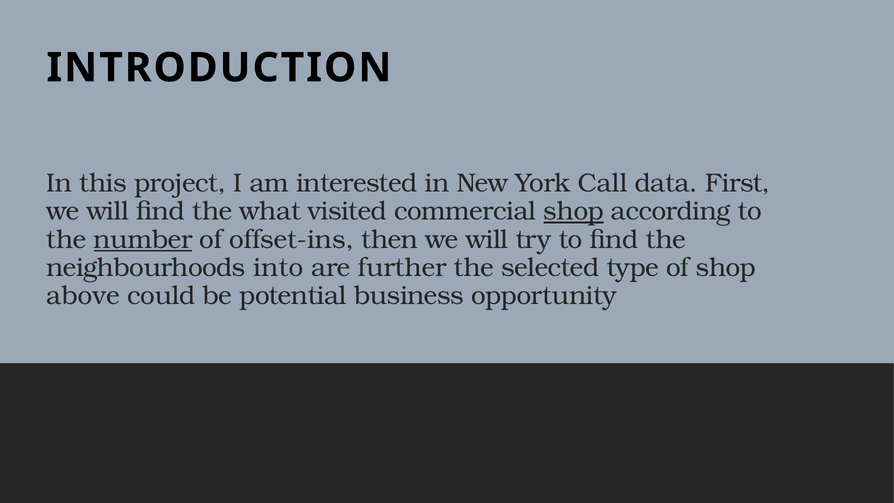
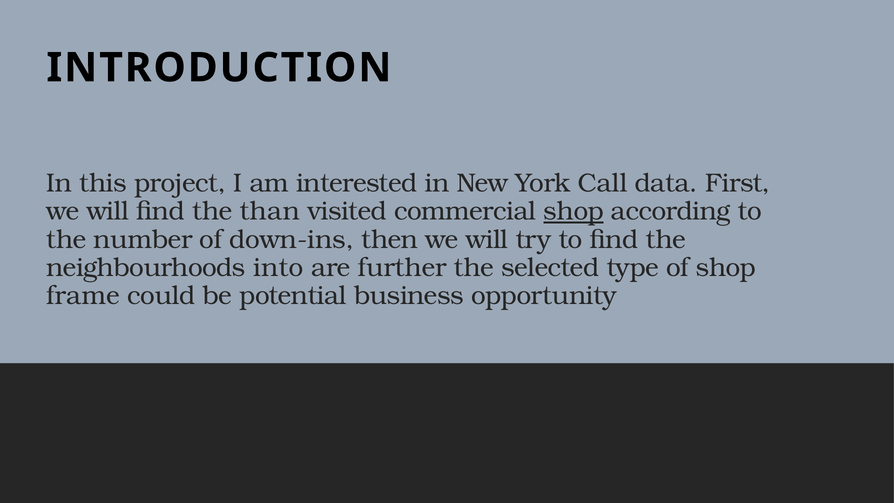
what: what -> than
number underline: present -> none
offset-ins: offset-ins -> down-ins
above: above -> frame
